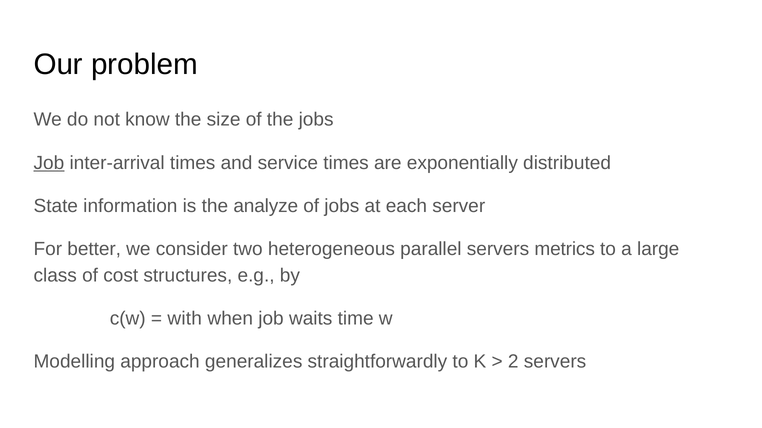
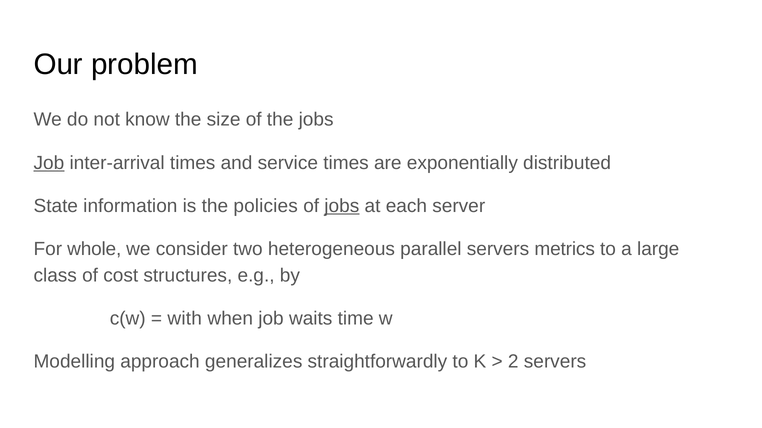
analyze: analyze -> policies
jobs at (342, 206) underline: none -> present
better: better -> whole
